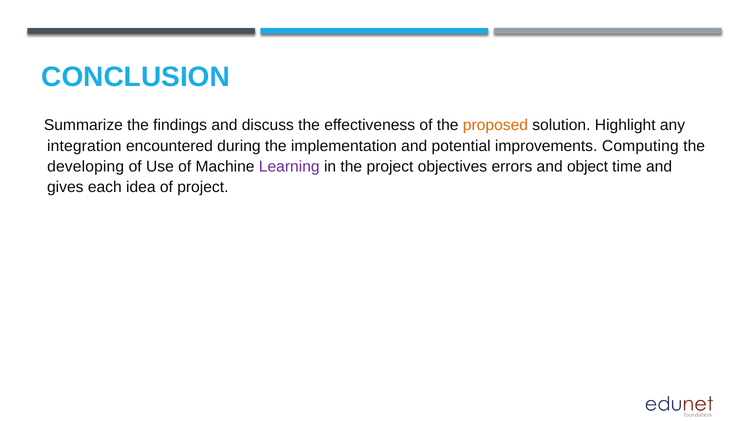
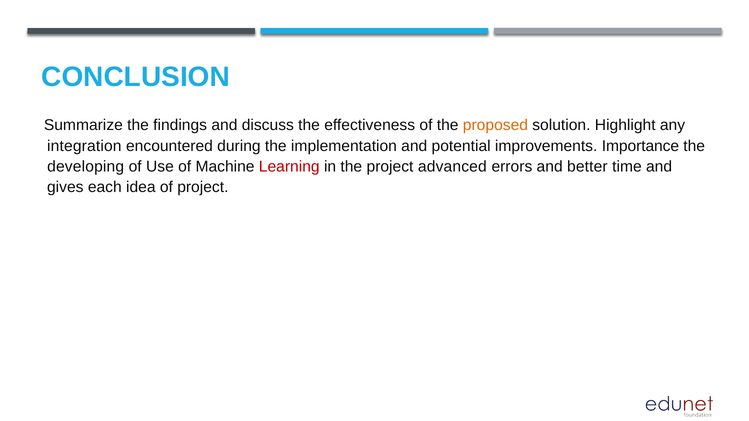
Computing: Computing -> Importance
Learning colour: purple -> red
objectives: objectives -> advanced
object: object -> better
